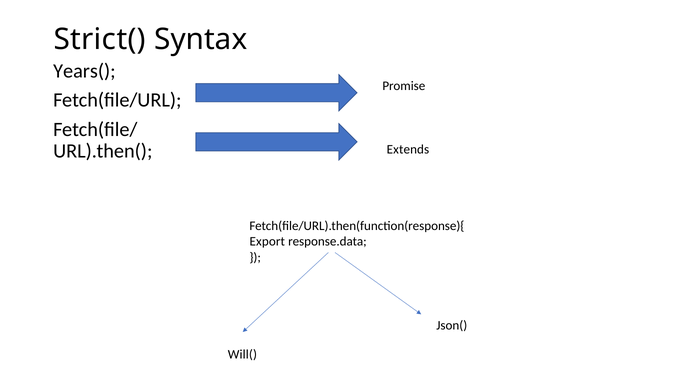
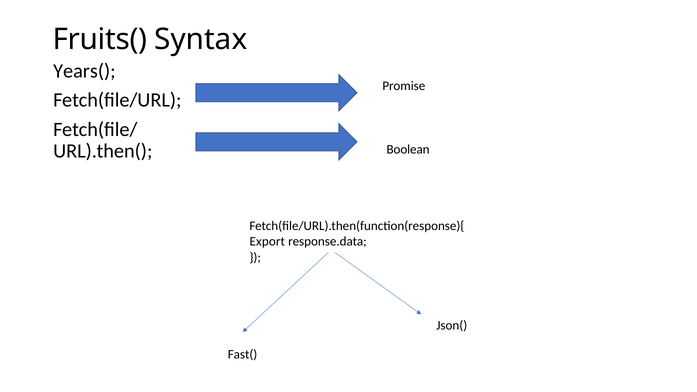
Strict(: Strict( -> Fruits(
Extends: Extends -> Boolean
Will(: Will( -> Fast(
